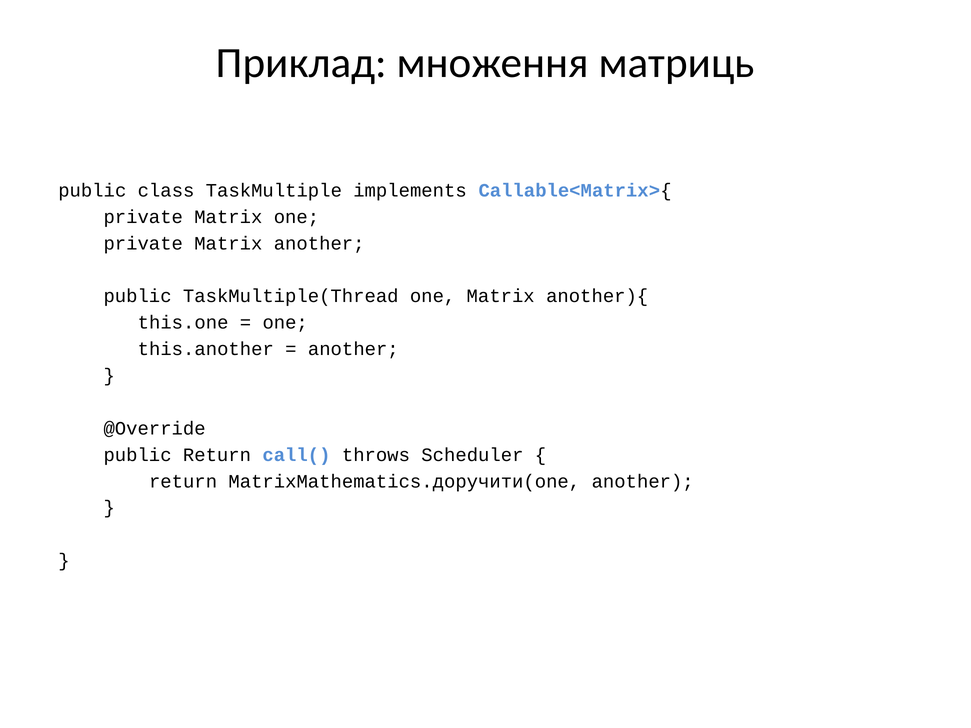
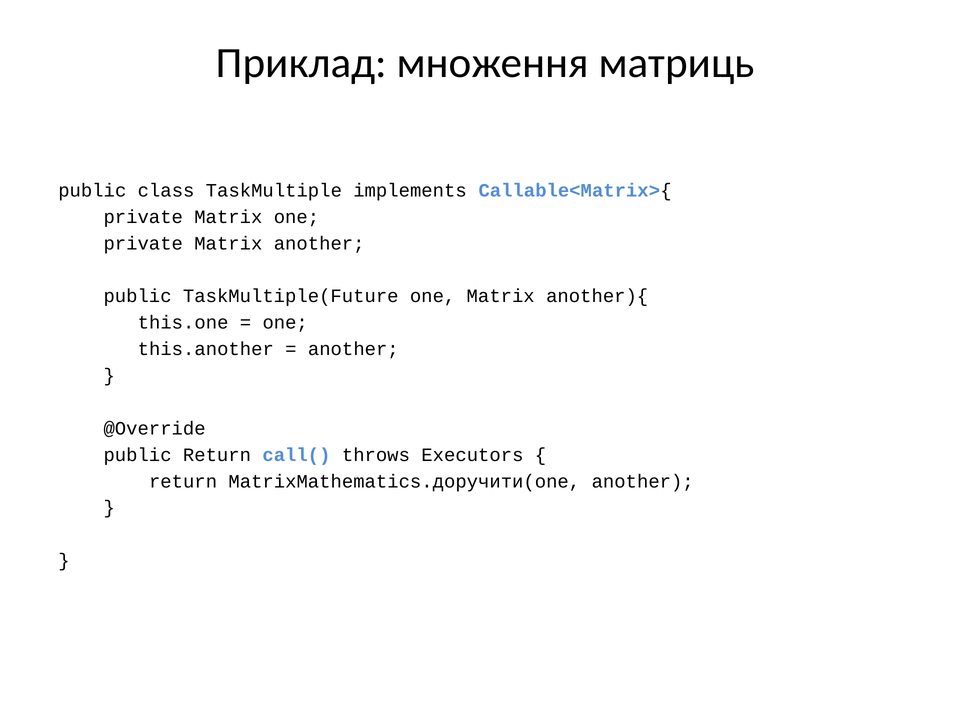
TaskMultiple(Thread: TaskMultiple(Thread -> TaskMultiple(Future
Scheduler: Scheduler -> Executors
